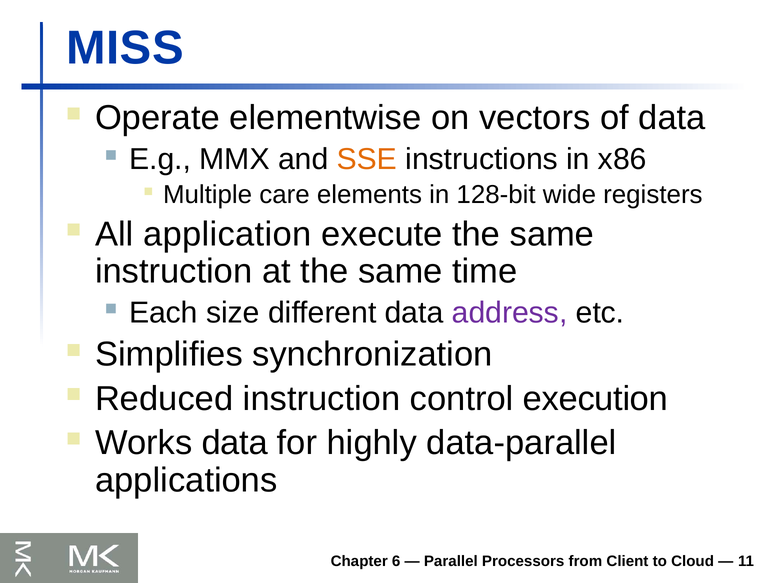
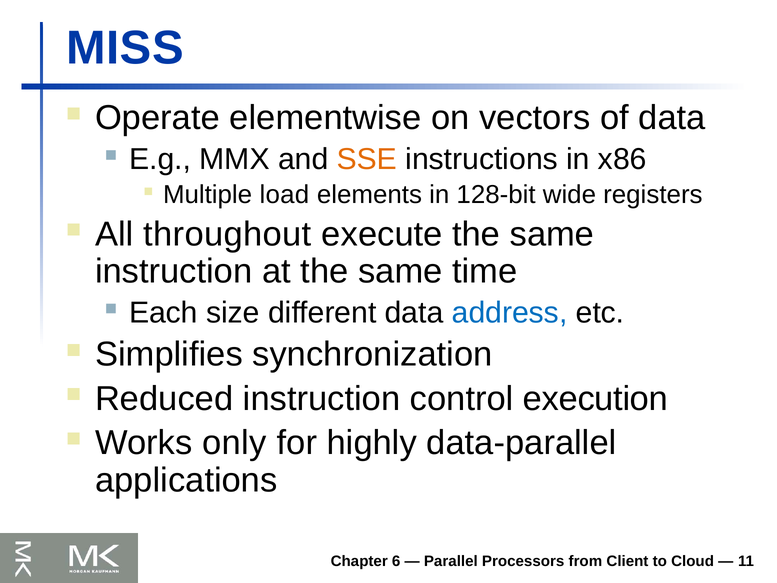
care: care -> load
application: application -> throughout
address colour: purple -> blue
Works data: data -> only
